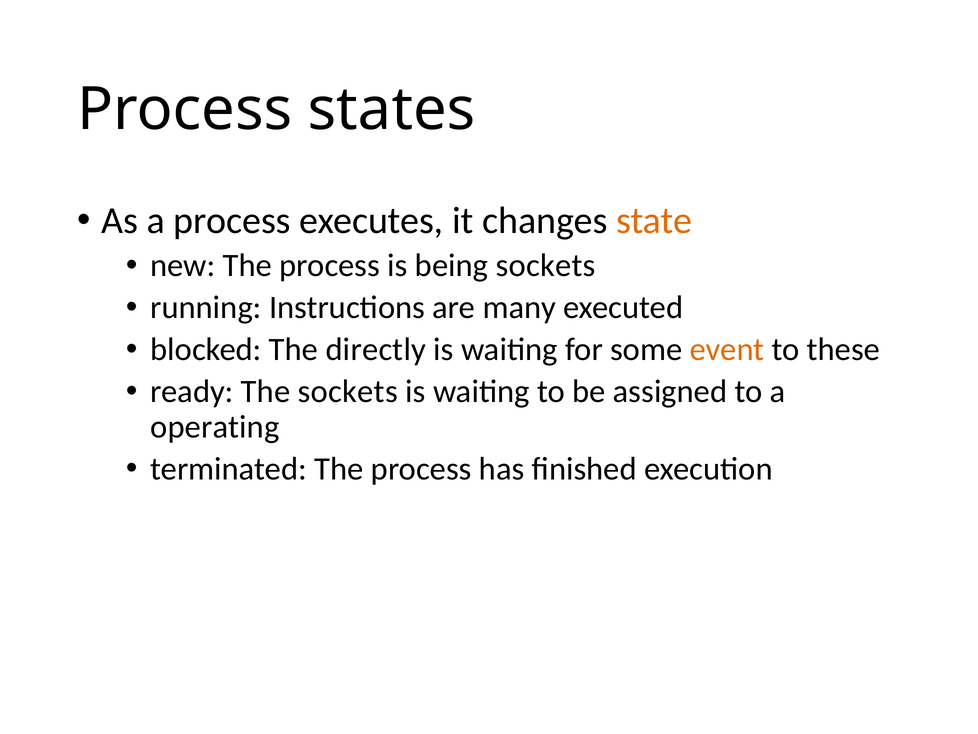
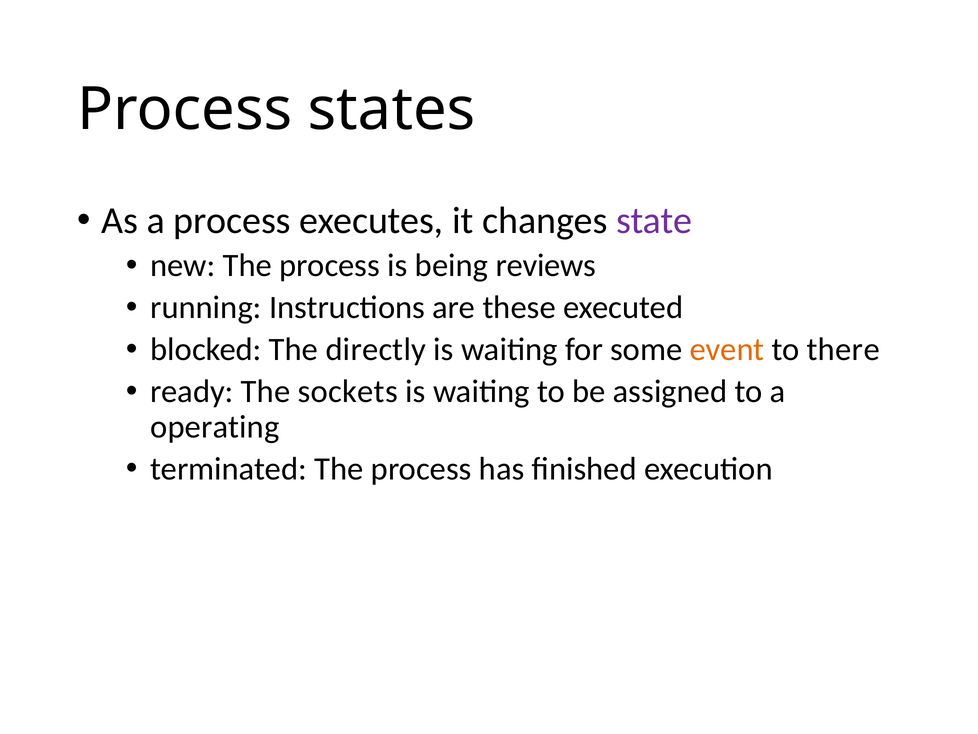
state colour: orange -> purple
being sockets: sockets -> reviews
many: many -> these
these: these -> there
